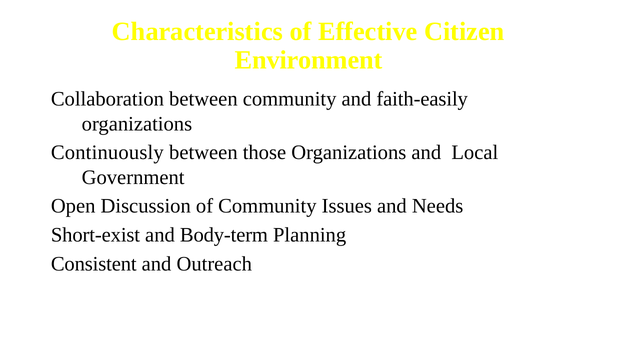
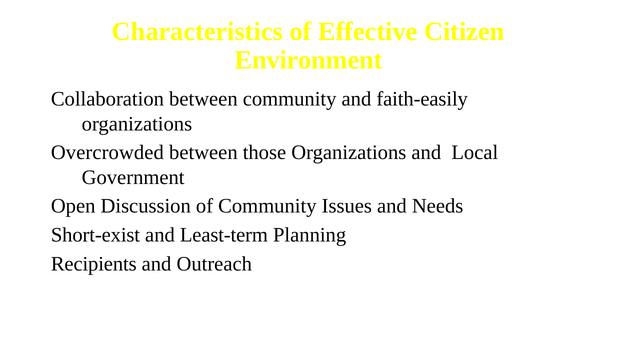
Continuously: Continuously -> Overcrowded
Body-term: Body-term -> Least-term
Consistent: Consistent -> Recipients
